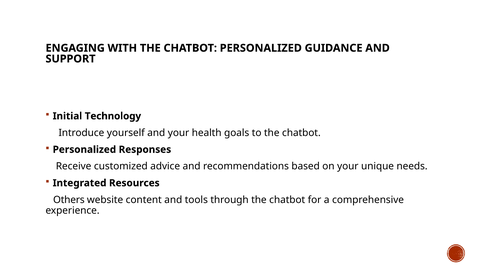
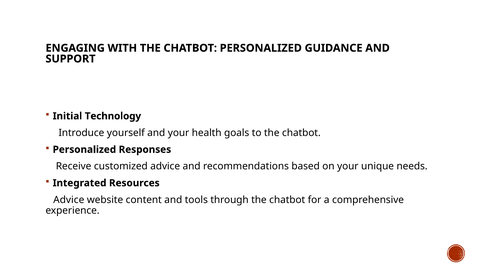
Others at (69, 200): Others -> Advice
